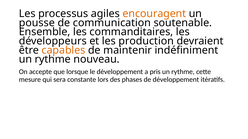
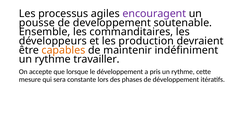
encouragent colour: orange -> purple
communication: communication -> developpement
nouveau: nouveau -> travailler
